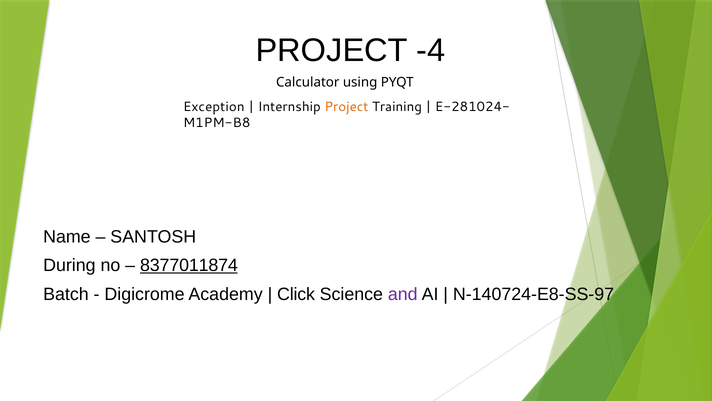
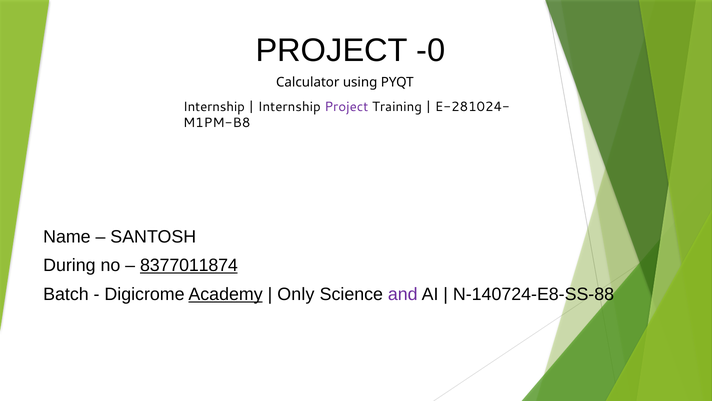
-4: -4 -> -0
Exception at (214, 107): Exception -> Internship
Project at (346, 107) colour: orange -> purple
Academy underline: none -> present
Click: Click -> Only
N-140724-E8-SS-97: N-140724-E8-SS-97 -> N-140724-E8-SS-88
